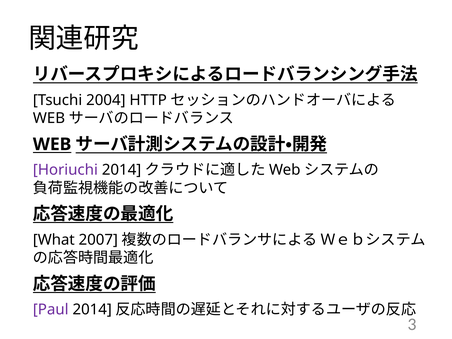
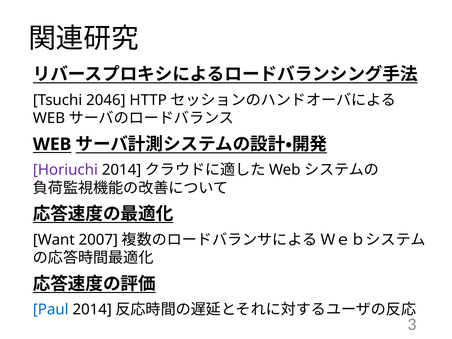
2004: 2004 -> 2046
What: What -> Want
Paul colour: purple -> blue
